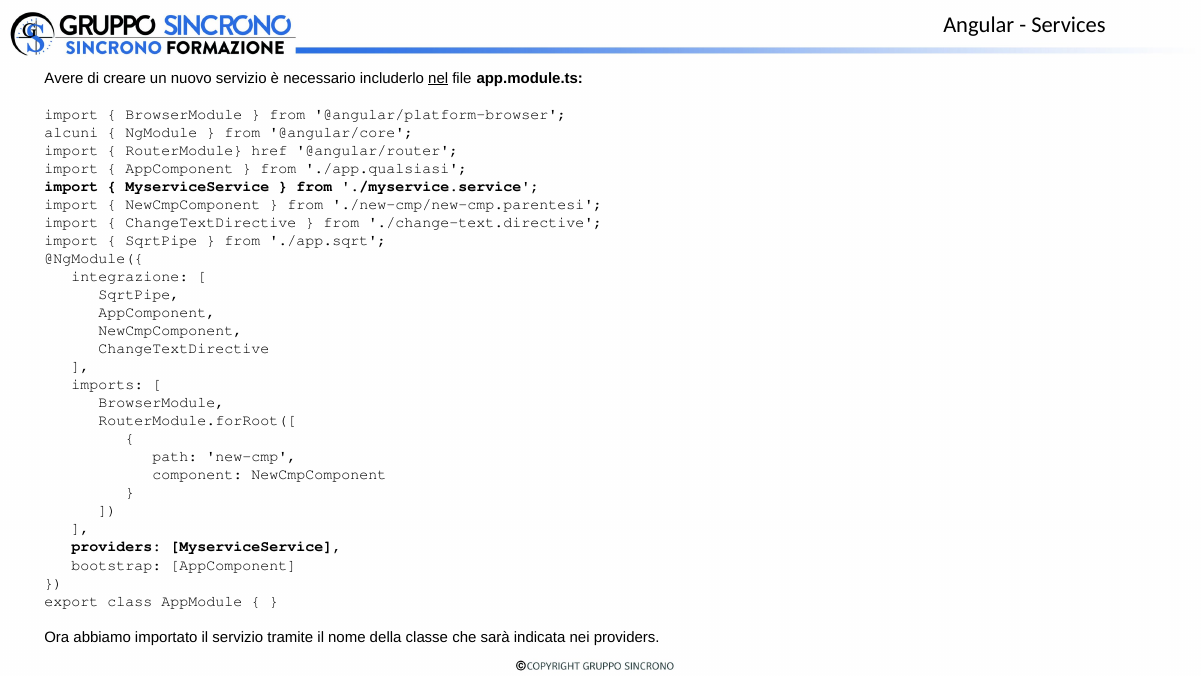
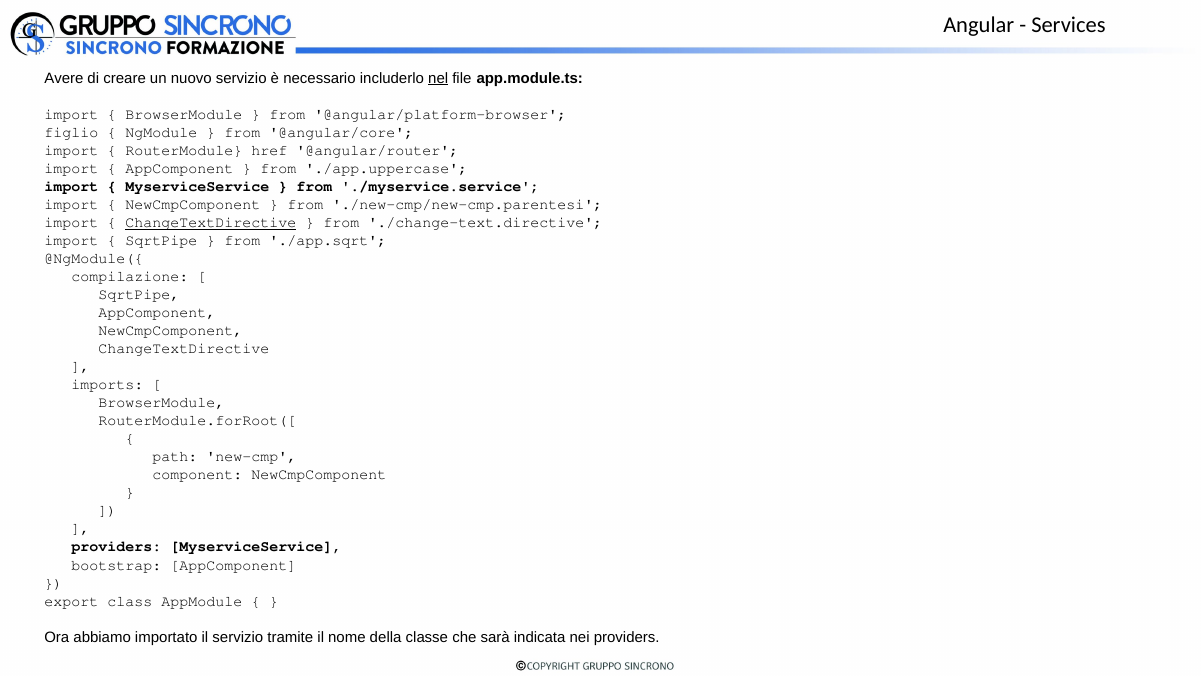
alcuni: alcuni -> figlio
./app.qualsiasi: ./app.qualsiasi -> ./app.uppercase
ChangeTextDirective at (211, 222) underline: none -> present
integrazione: integrazione -> compilazione
